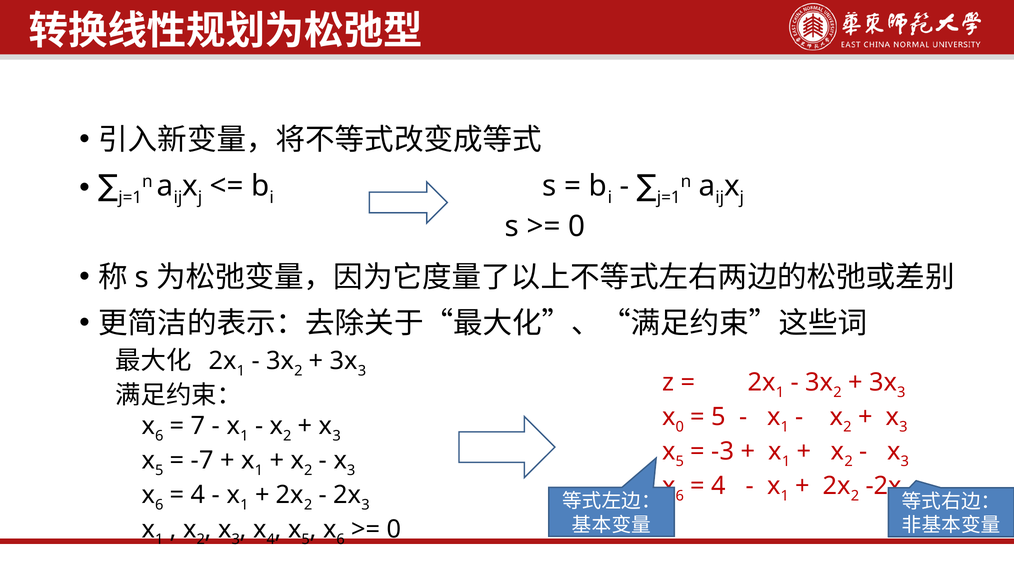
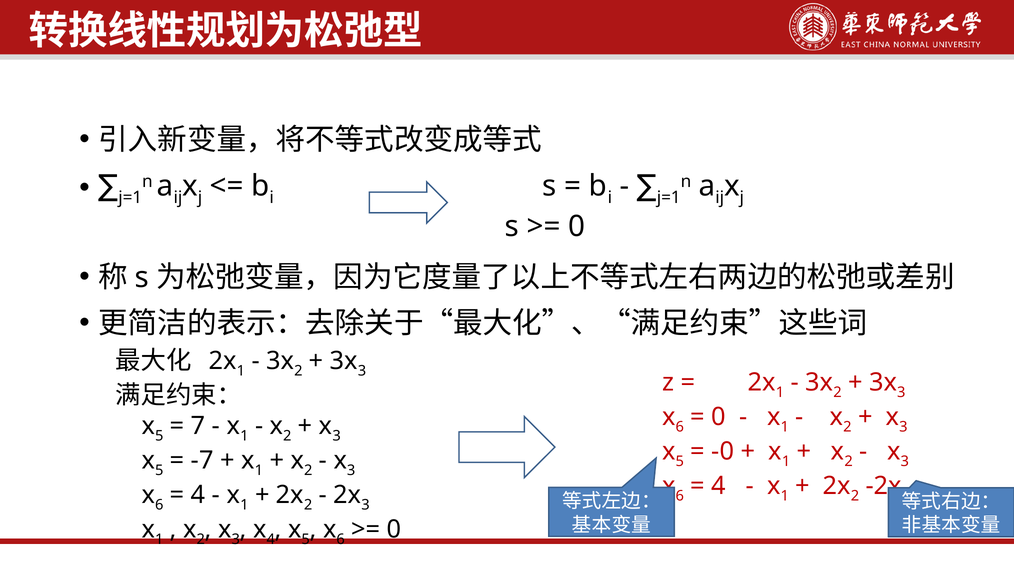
0 at (680, 427): 0 -> 6
5 at (719, 417): 5 -> 0
6 at (159, 436): 6 -> 5
-3: -3 -> -0
